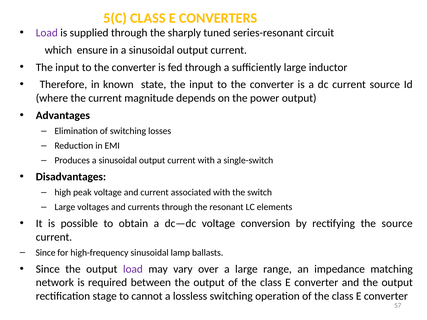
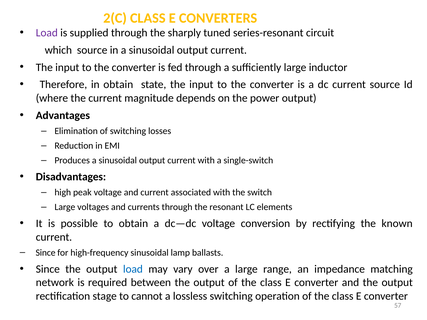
5(C: 5(C -> 2(C
which ensure: ensure -> source
in known: known -> obtain
the source: source -> known
load at (133, 269) colour: purple -> blue
